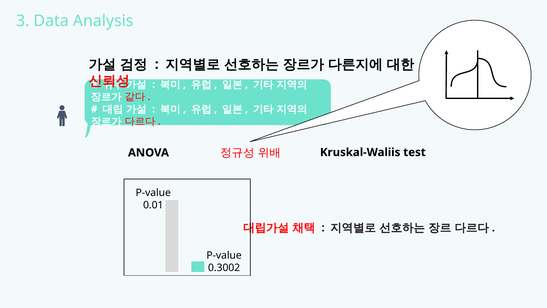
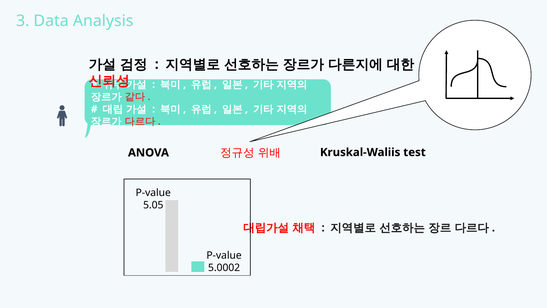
0.01: 0.01 -> 5.05
0.3002: 0.3002 -> 5.0002
